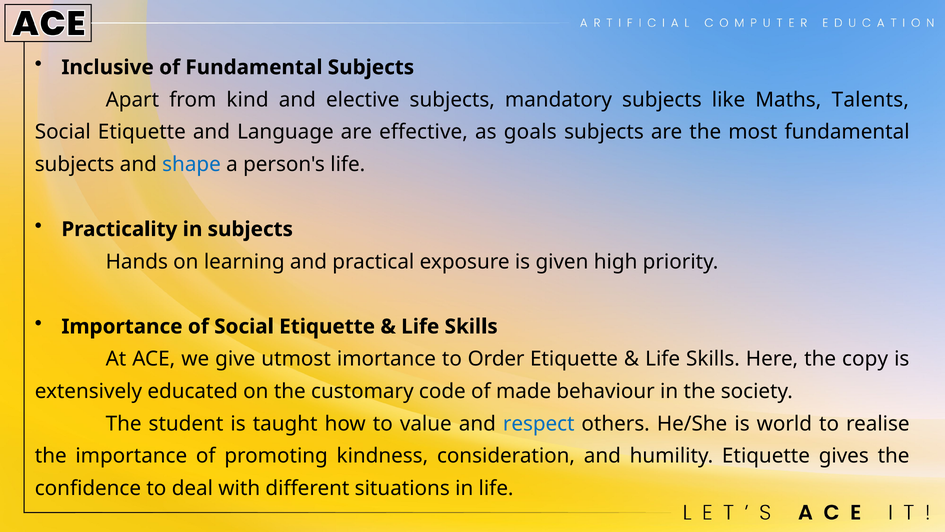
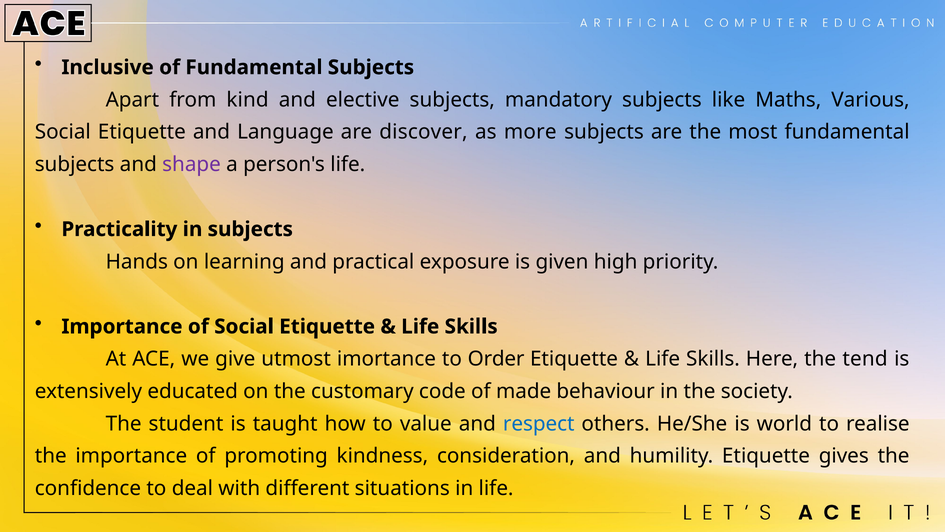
Talents: Talents -> Various
effective: effective -> discover
goals: goals -> more
shape colour: blue -> purple
copy: copy -> tend
